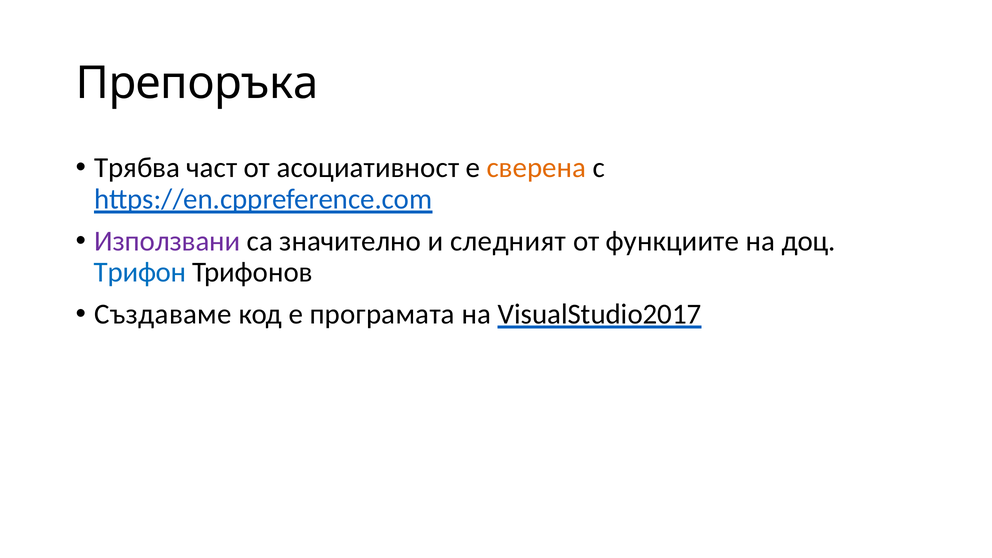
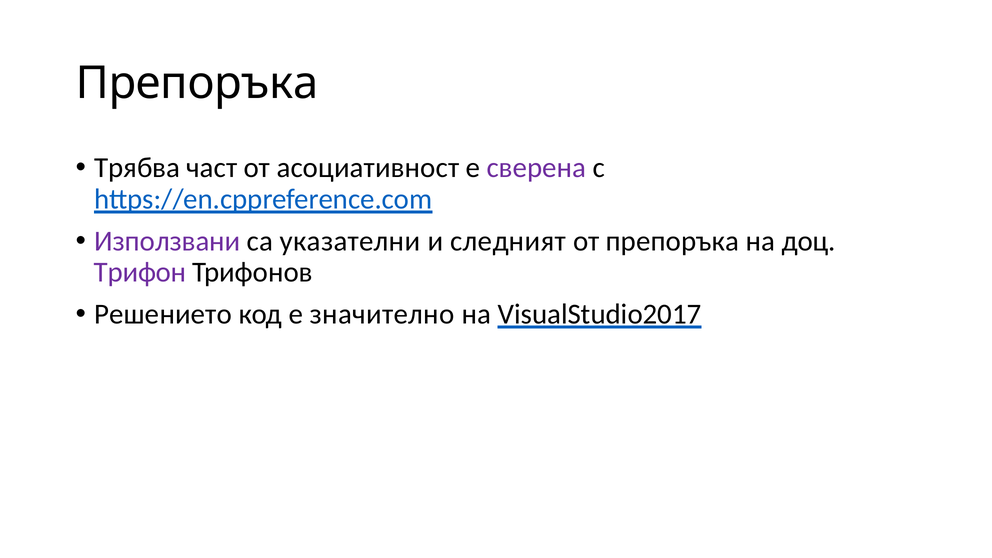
сверена colour: orange -> purple
значително: значително -> указателни
от функциите: функциите -> препоръка
Трифон colour: blue -> purple
Създаваме: Създаваме -> Решението
програмата: програмата -> значително
